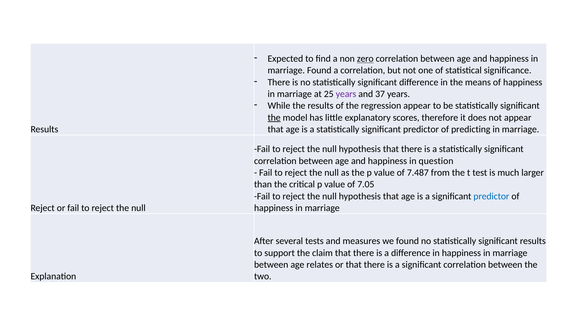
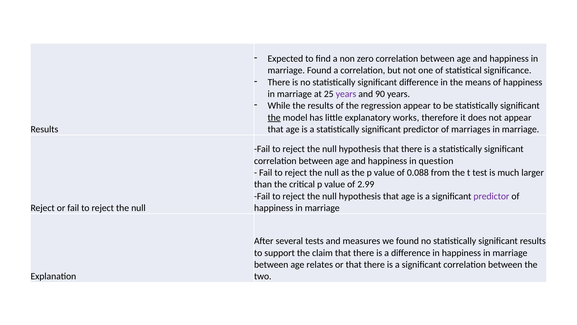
zero underline: present -> none
37: 37 -> 90
scores: scores -> works
predicting: predicting -> marriages
7.487: 7.487 -> 0.088
7.05: 7.05 -> 2.99
predictor at (491, 196) colour: blue -> purple
